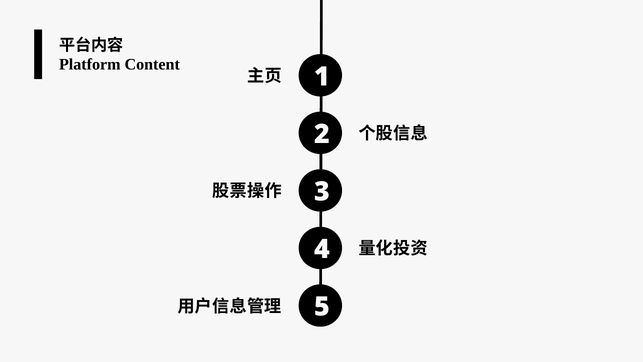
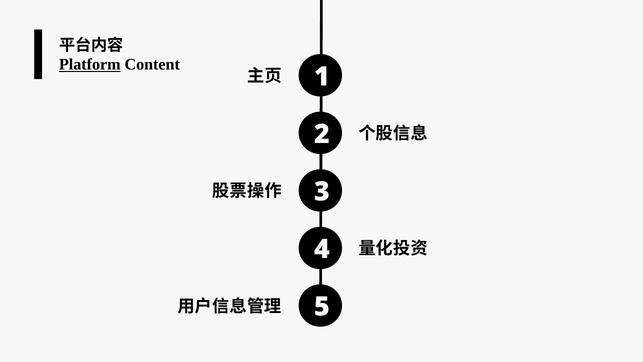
Platform underline: none -> present
